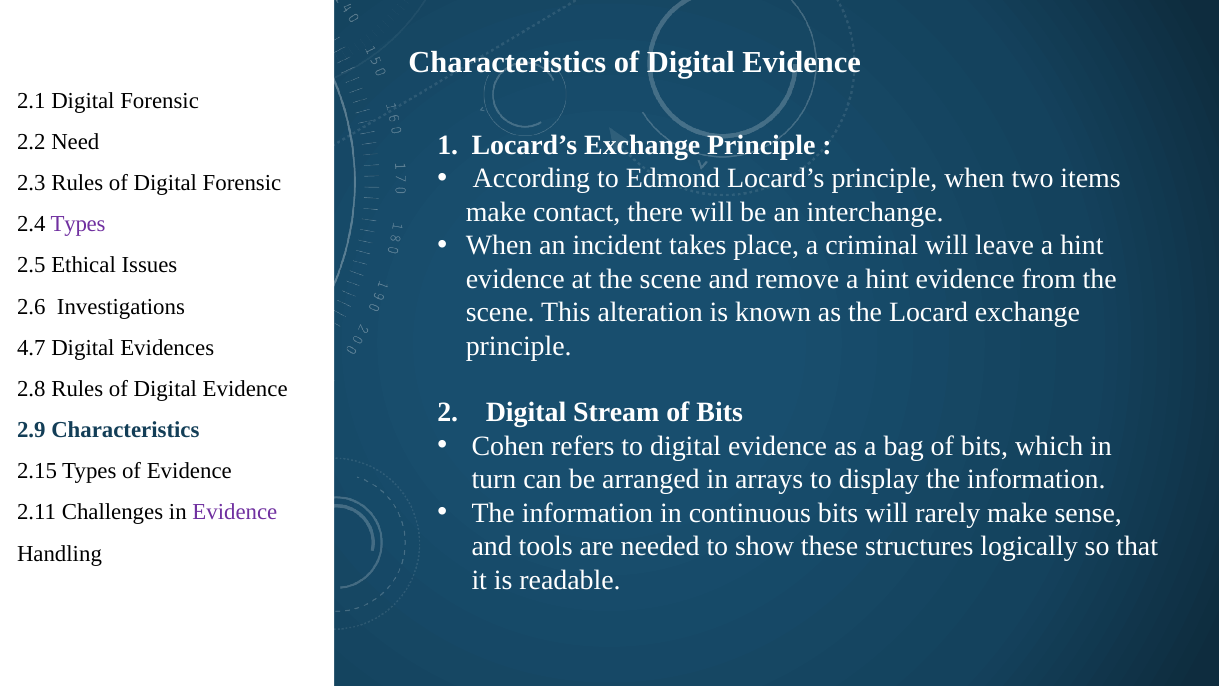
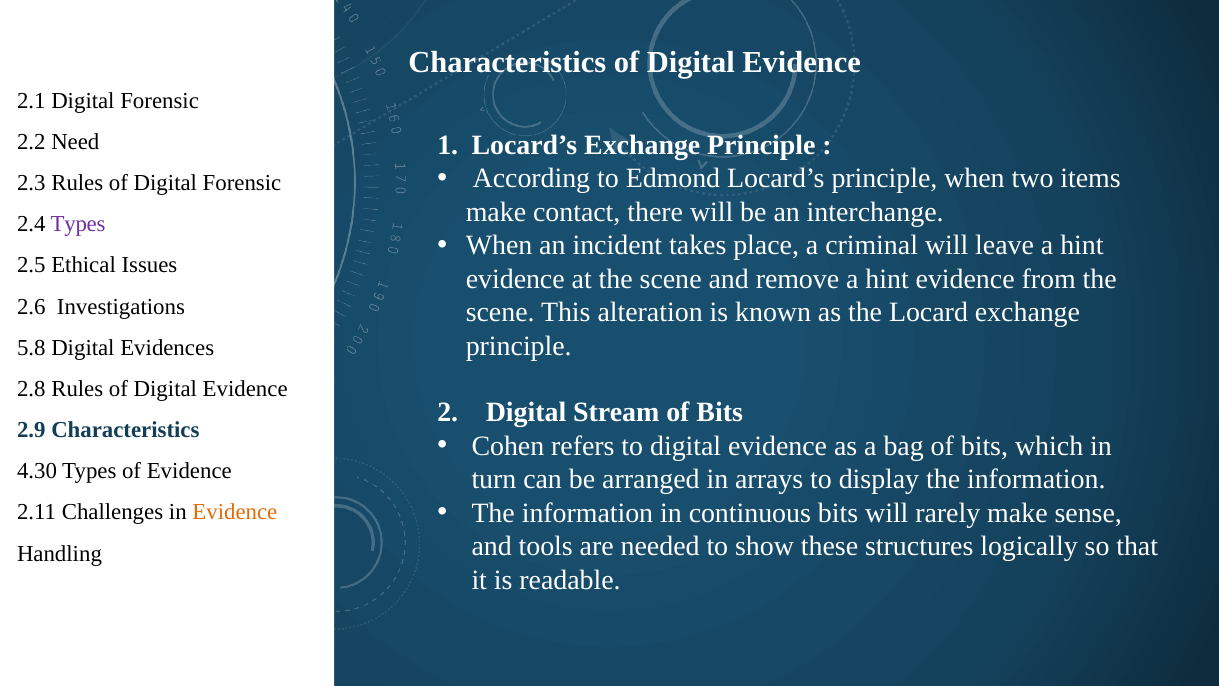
4.7: 4.7 -> 5.8
2.15: 2.15 -> 4.30
Evidence at (235, 512) colour: purple -> orange
